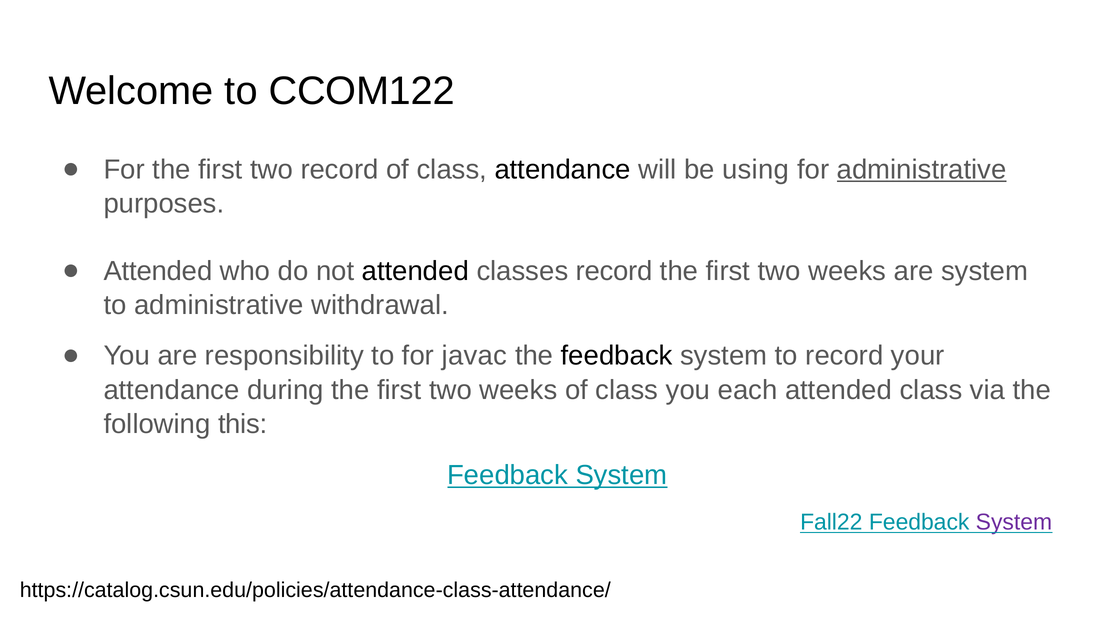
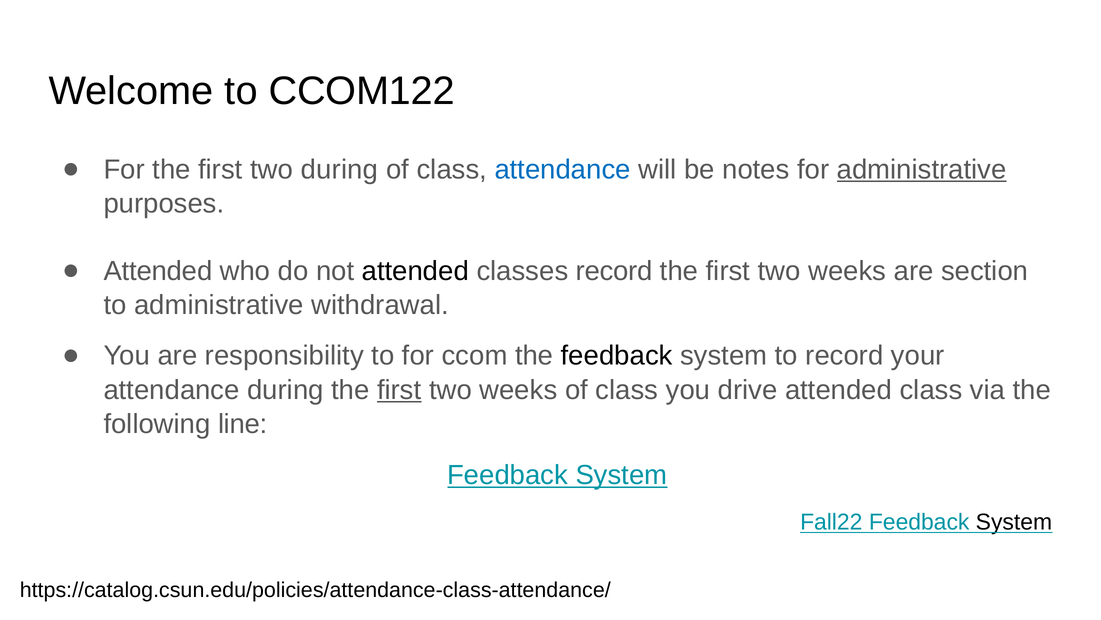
two record: record -> during
attendance at (563, 169) colour: black -> blue
using: using -> notes
are system: system -> section
javac: javac -> ccom
first at (399, 390) underline: none -> present
each: each -> drive
this: this -> line
System at (1014, 522) colour: purple -> black
